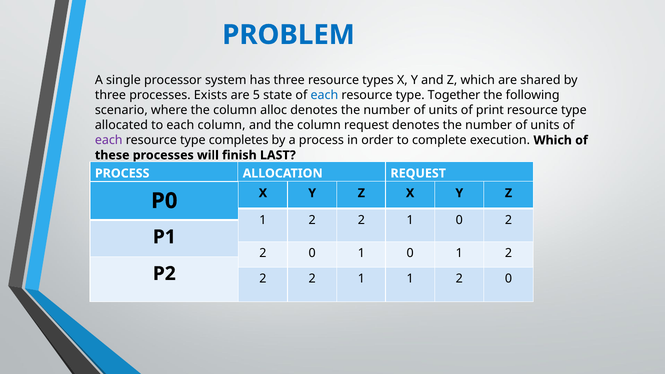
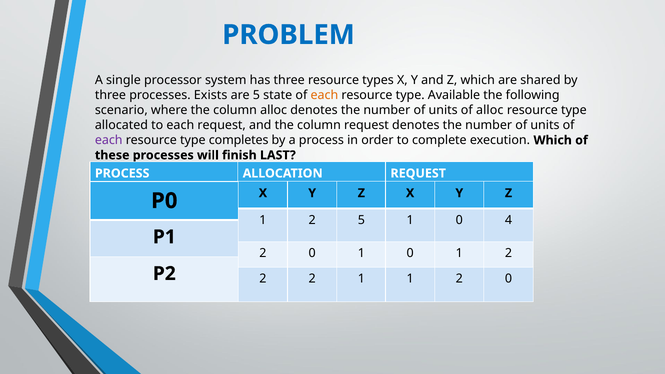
each at (324, 95) colour: blue -> orange
Together: Together -> Available
of print: print -> alloc
each column: column -> request
2 at (361, 220): 2 -> 5
0 2: 2 -> 4
